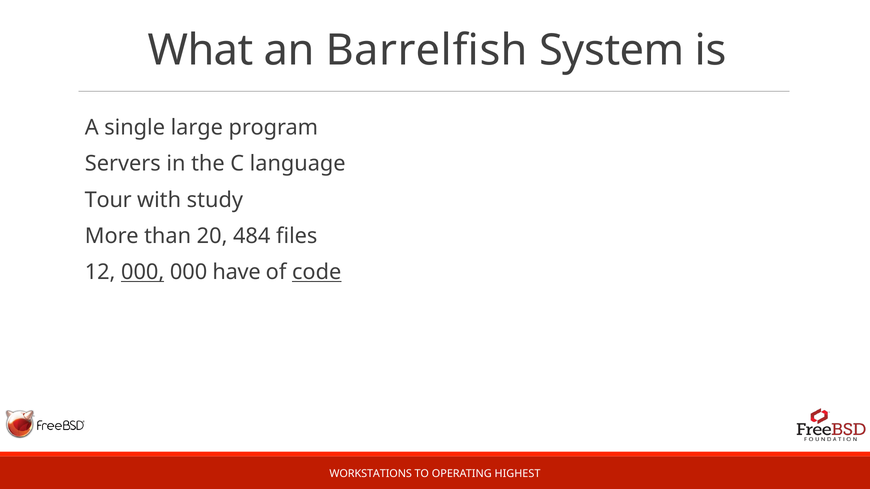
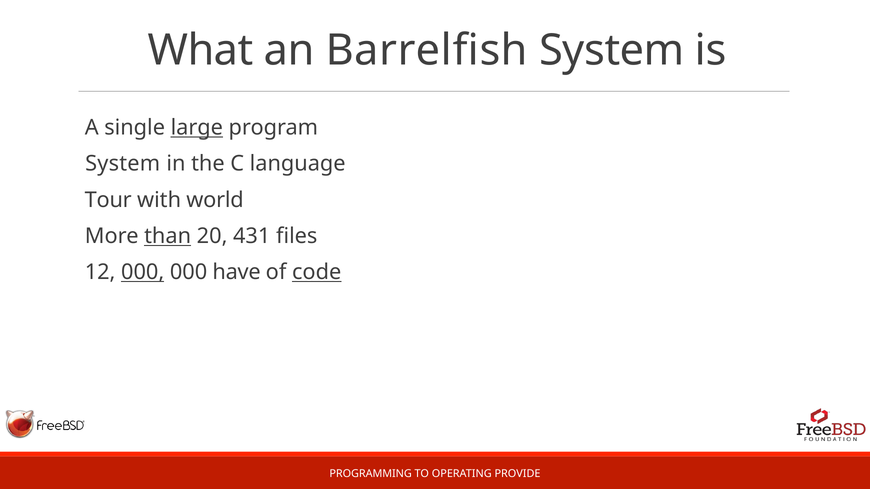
large underline: none -> present
Servers at (123, 164): Servers -> System
study: study -> world
than underline: none -> present
484: 484 -> 431
WORKSTATIONS: WORKSTATIONS -> PROGRAMMING
HIGHEST: HIGHEST -> PROVIDE
